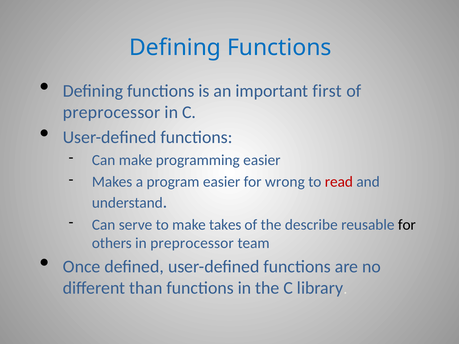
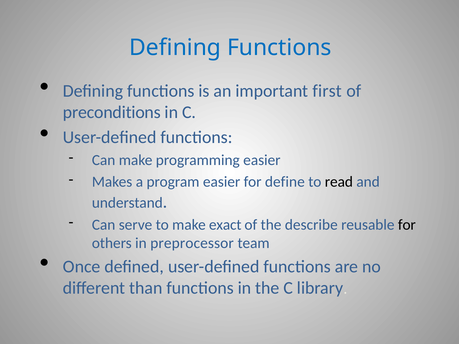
preprocessor at (112, 112): preprocessor -> preconditions
wrong: wrong -> define
read colour: red -> black
takes: takes -> exact
